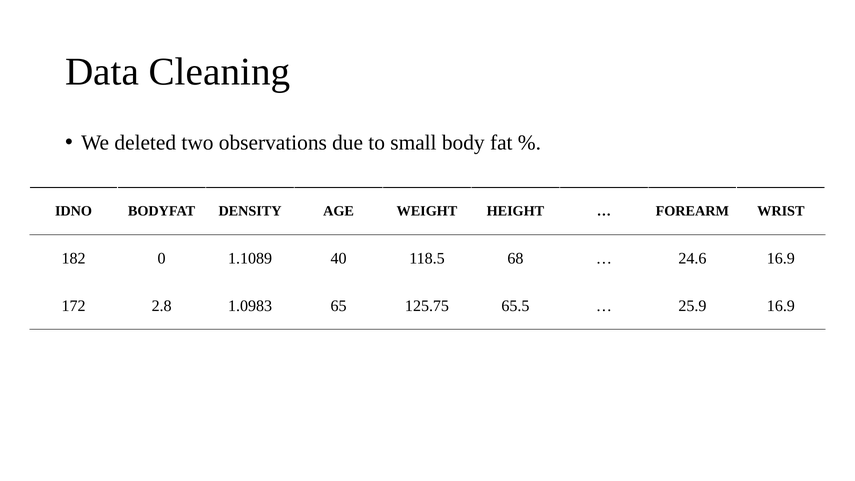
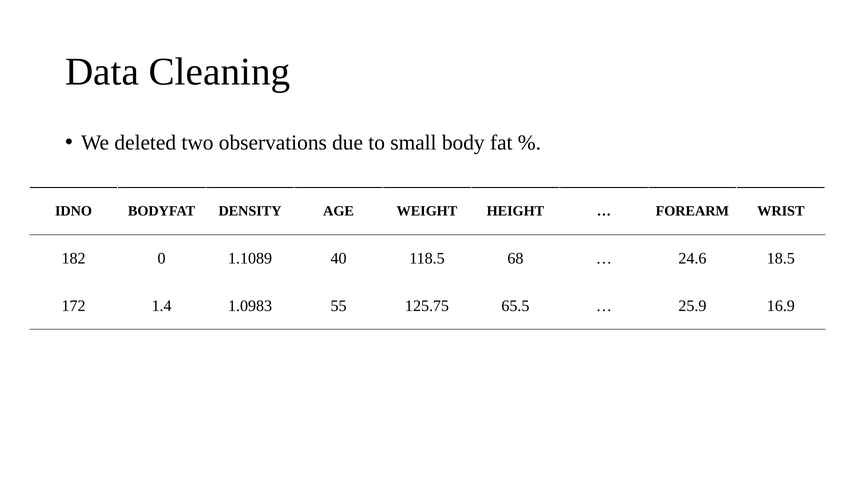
24.6 16.9: 16.9 -> 18.5
2.8: 2.8 -> 1.4
65: 65 -> 55
